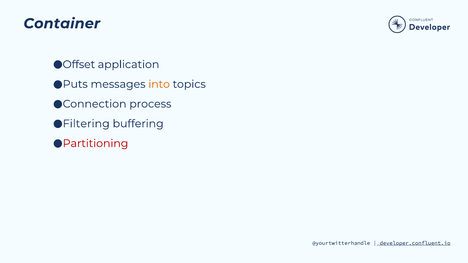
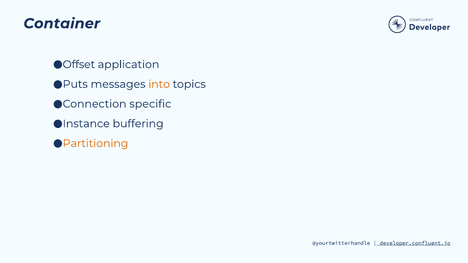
process: process -> specific
Filtering: Filtering -> Instance
Partitioning colour: red -> orange
